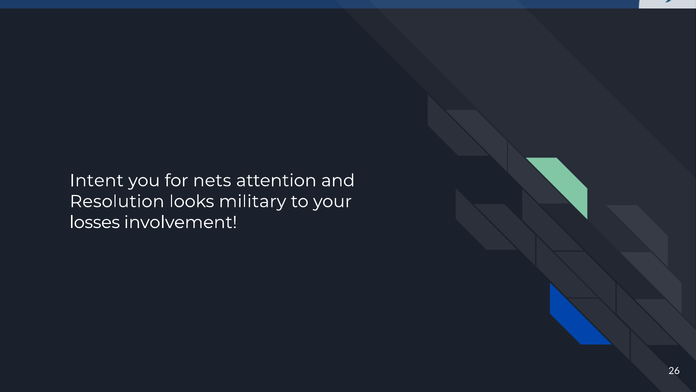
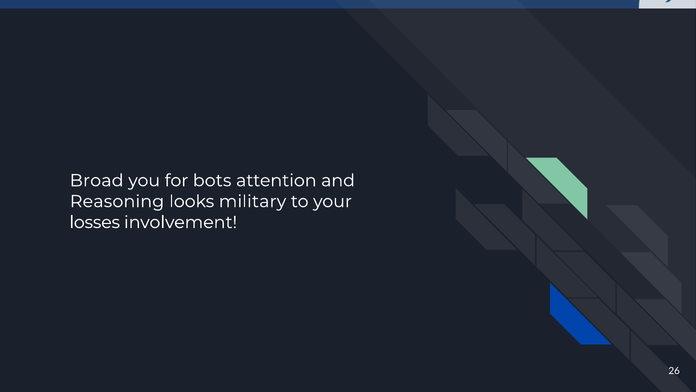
Intent: Intent -> Broad
nets: nets -> bots
Resolution: Resolution -> Reasoning
